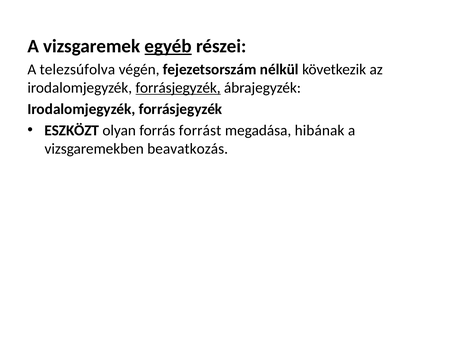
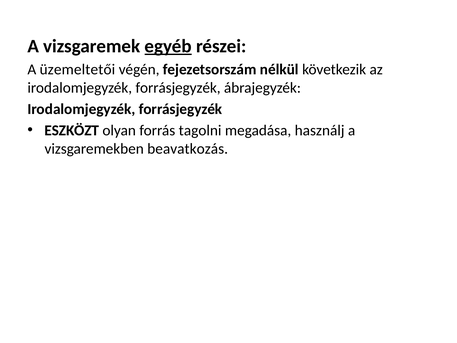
telezsúfolva: telezsúfolva -> üzemeltetői
forrásjegyzék at (178, 88) underline: present -> none
forrást: forrást -> tagolni
hibának: hibának -> használj
